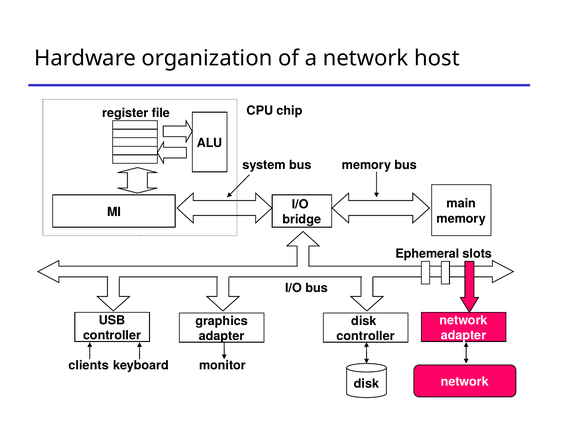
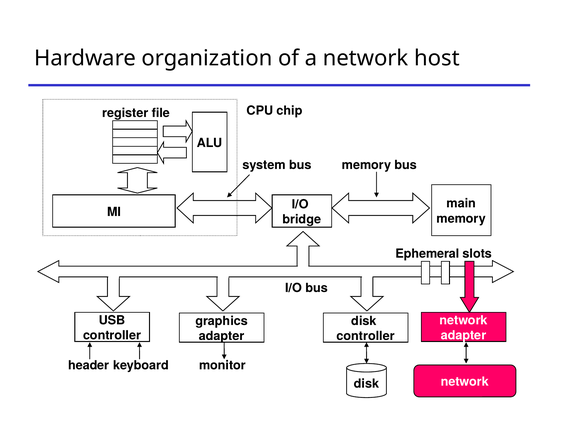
clients: clients -> header
